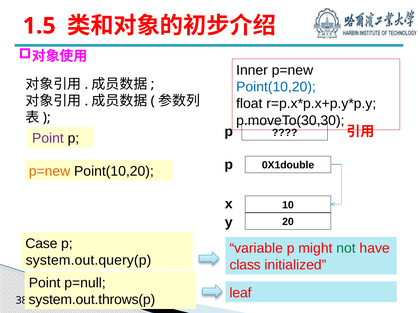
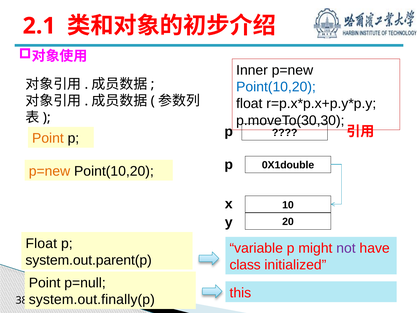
1.5: 1.5 -> 2.1
Point at (48, 139) colour: purple -> orange
Case at (41, 244): Case -> Float
not colour: green -> purple
system.out.query(p: system.out.query(p -> system.out.parent(p
leaf: leaf -> this
system.out.throws(p: system.out.throws(p -> system.out.finally(p
